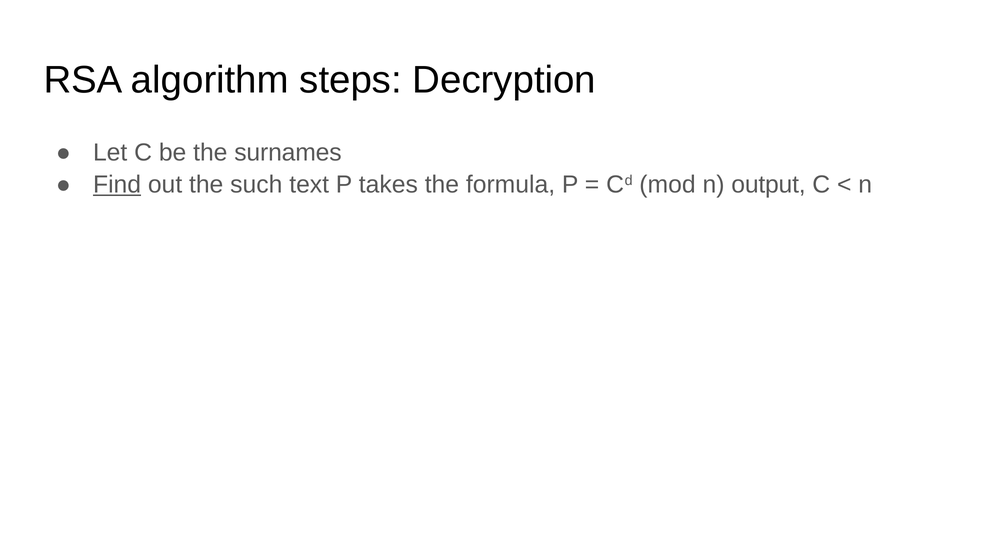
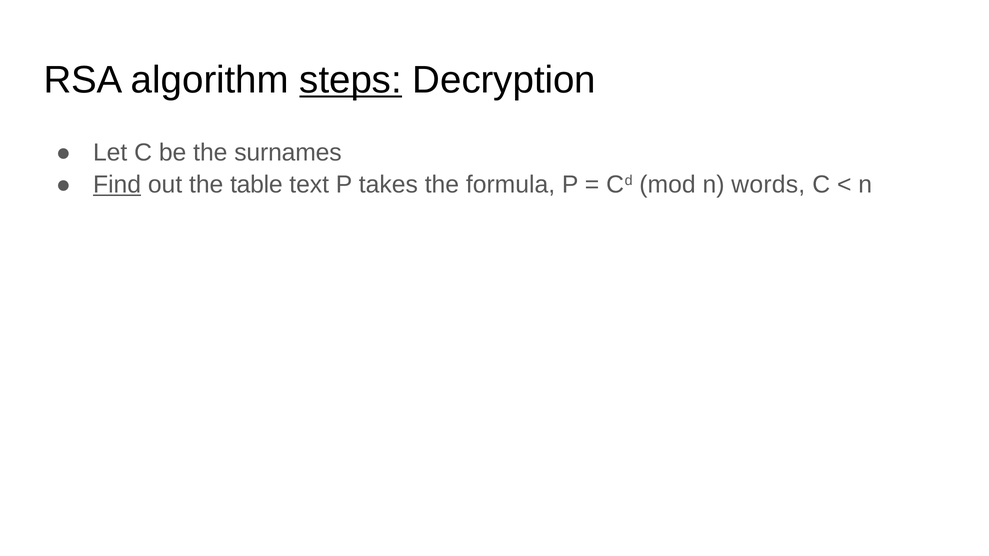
steps underline: none -> present
such: such -> table
output: output -> words
